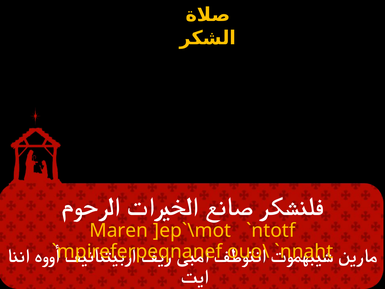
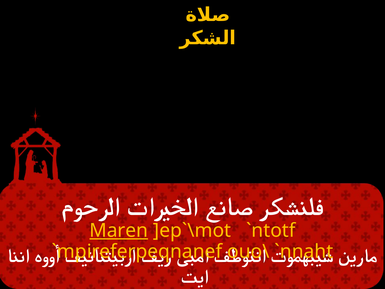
Maren underline: none -> present
